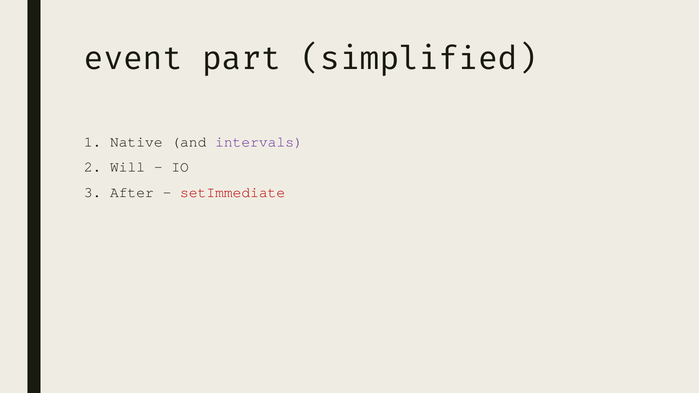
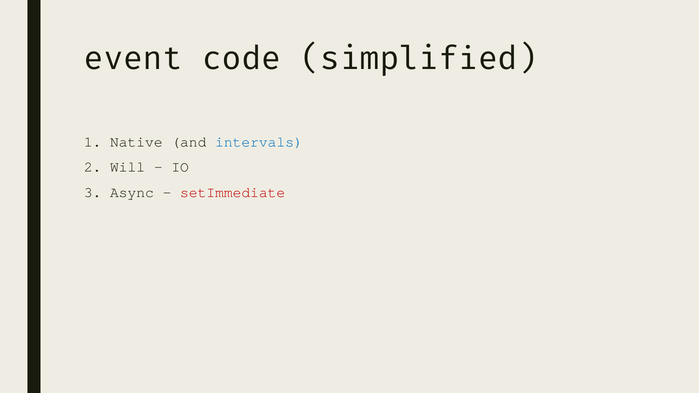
part: part -> code
intervals colour: purple -> blue
After: After -> Async
